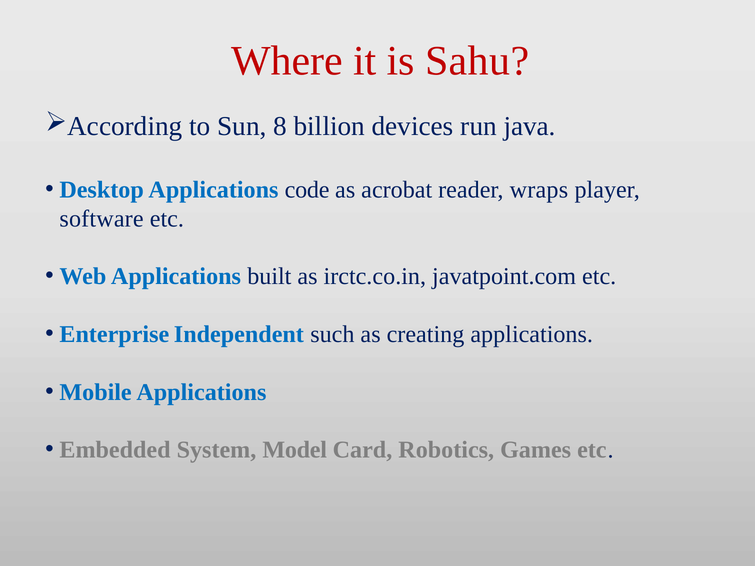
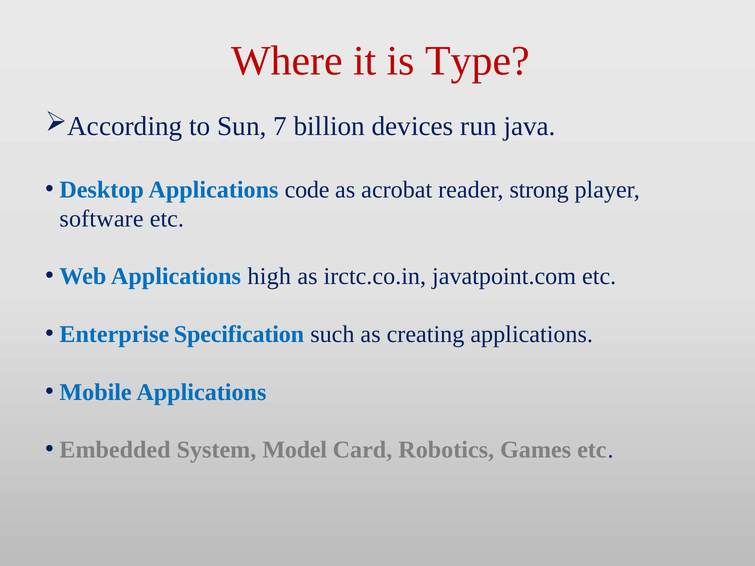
Sahu: Sahu -> Type
8: 8 -> 7
wraps: wraps -> strong
built: built -> high
Independent: Independent -> Specification
